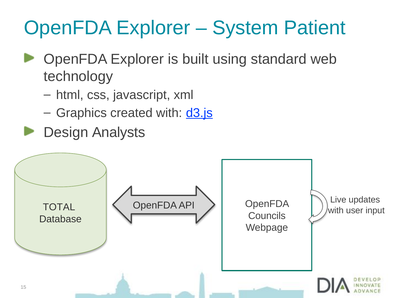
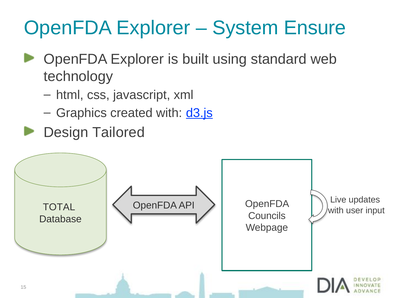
Patient: Patient -> Ensure
Analysts: Analysts -> Tailored
